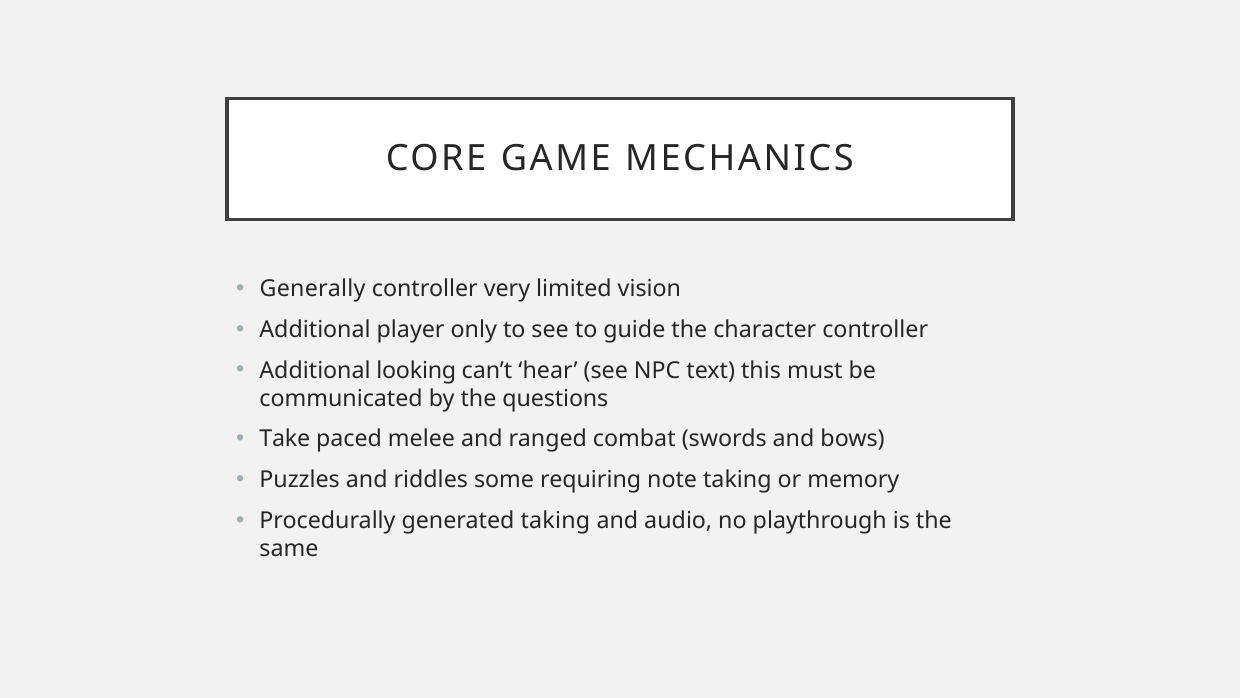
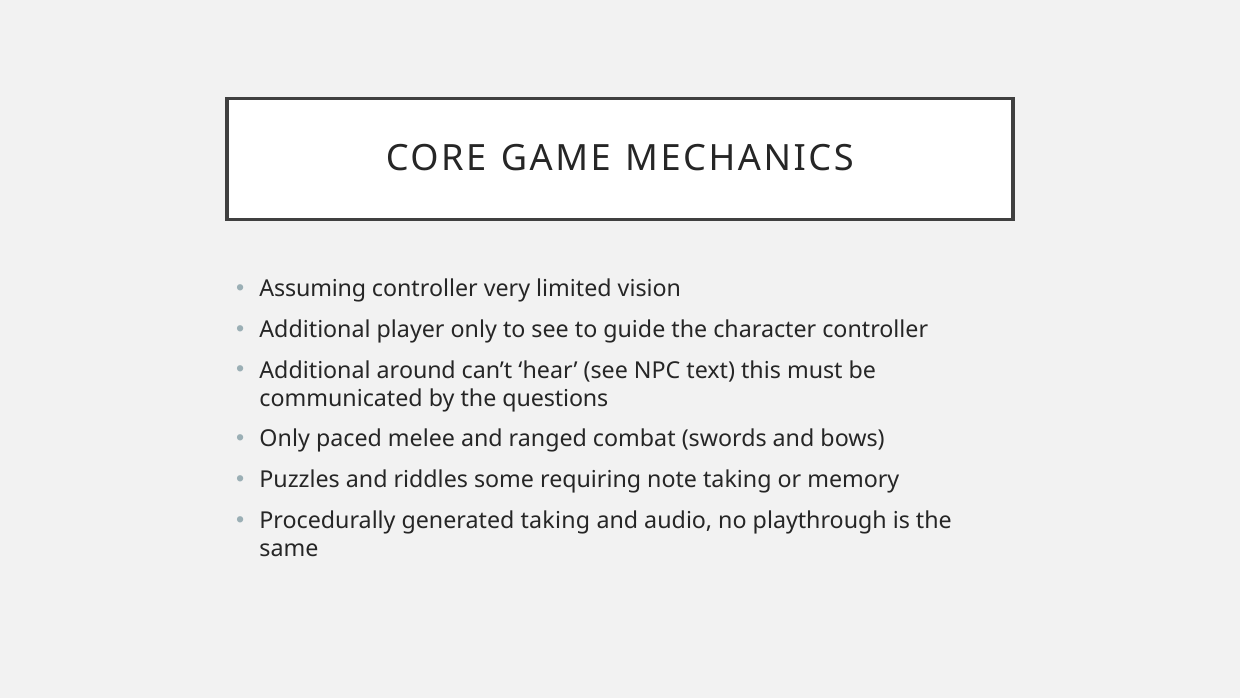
Generally: Generally -> Assuming
looking: looking -> around
Take at (285, 439): Take -> Only
